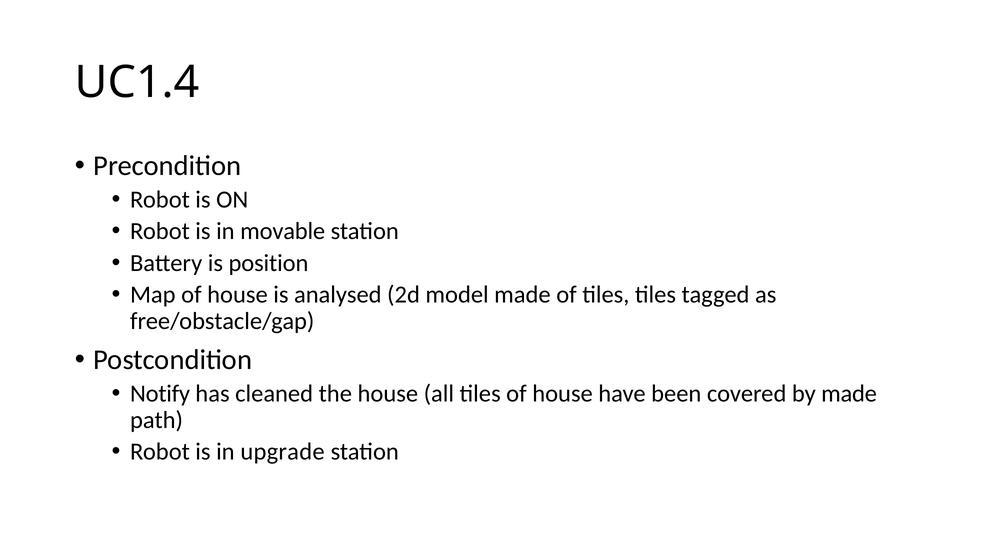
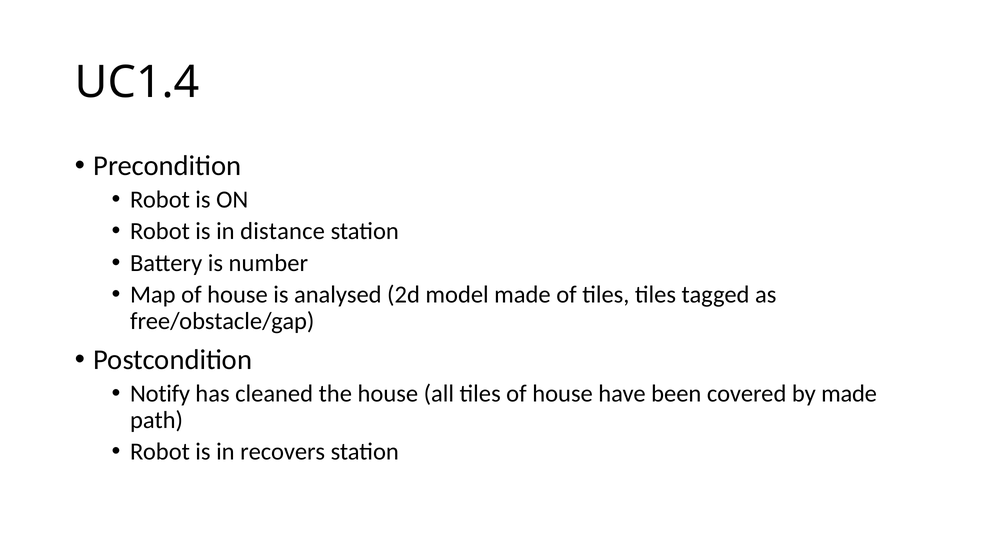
movable: movable -> distance
position: position -> number
upgrade: upgrade -> recovers
